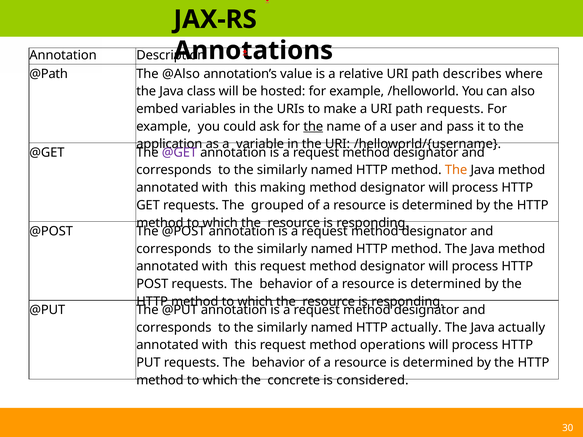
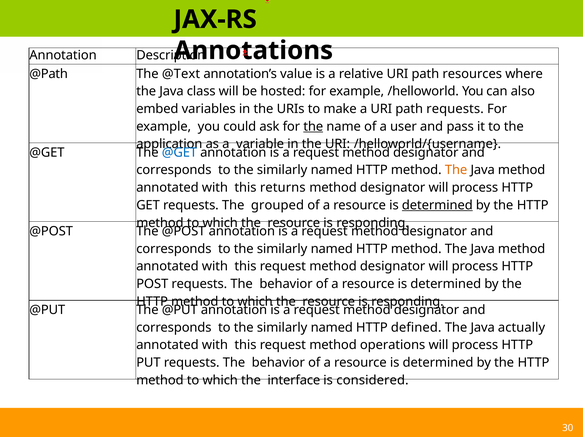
@Also: @Also -> @Text
describes: describes -> resources
@GET at (179, 153) colour: purple -> blue
making: making -> returns
determined at (437, 205) underline: none -> present
HTTP actually: actually -> defined
concrete: concrete -> interface
